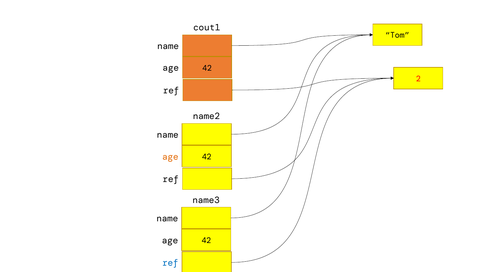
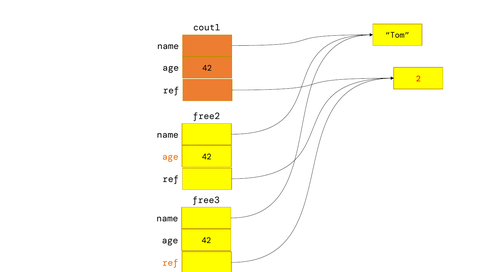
name2: name2 -> free2
name3: name3 -> free3
ref at (170, 263) colour: blue -> orange
